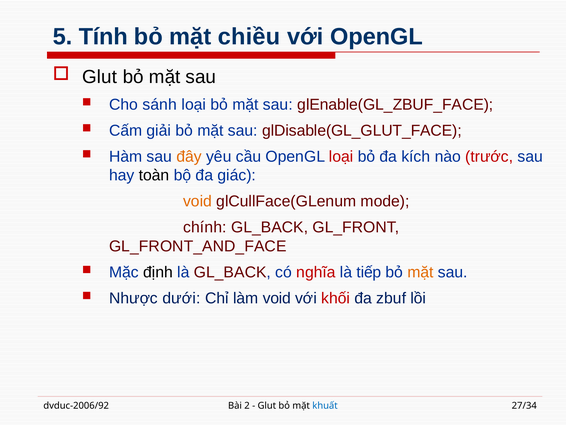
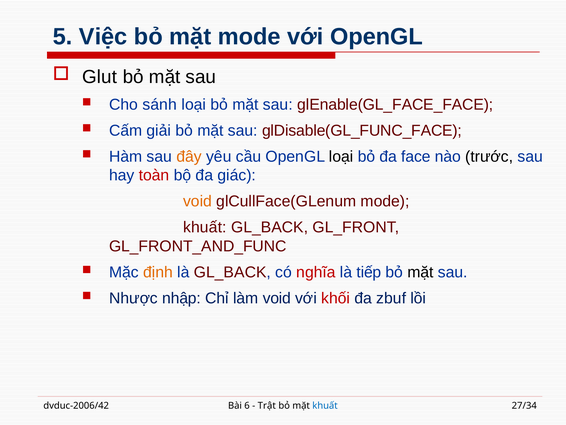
Tính: Tính -> Việc
mặt chiều: chiều -> mode
glEnable(GL_ZBUF_FACE: glEnable(GL_ZBUF_FACE -> glEnable(GL_FACE_FACE
glDisable(GL_GLUT_FACE: glDisable(GL_GLUT_FACE -> glDisable(GL_FUNC_FACE
loại at (341, 156) colour: red -> black
kích: kích -> face
trước colour: red -> black
toàn colour: black -> red
chính at (205, 227): chính -> khuất
GL_FRONT_AND_FACE: GL_FRONT_AND_FACE -> GL_FRONT_AND_FUNC
định colour: black -> orange
mặt at (420, 272) colour: orange -> black
dưới: dưới -> nhập
dvduc-2006/92: dvduc-2006/92 -> dvduc-2006/42
2: 2 -> 6
Glut at (267, 405): Glut -> Trật
